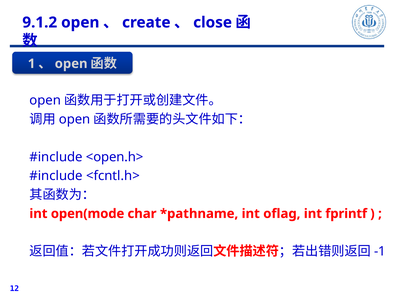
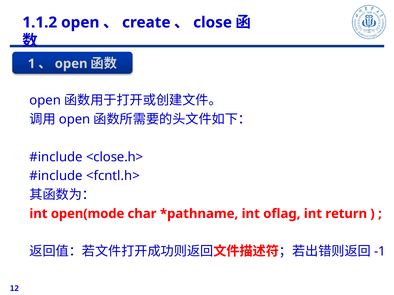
9.1.2: 9.1.2 -> 1.1.2
<open.h>: <open.h> -> <close.h>
fprintf: fprintf -> return
